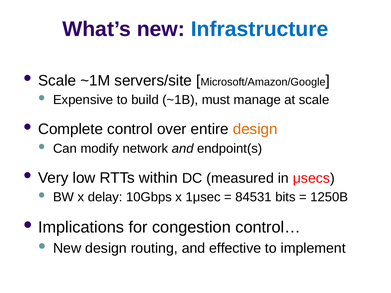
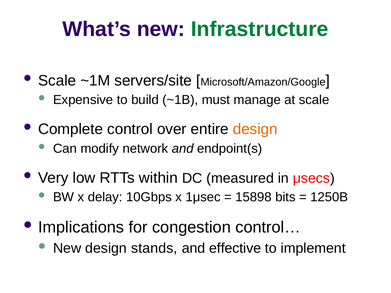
Infrastructure colour: blue -> green
84531: 84531 -> 15898
routing: routing -> stands
